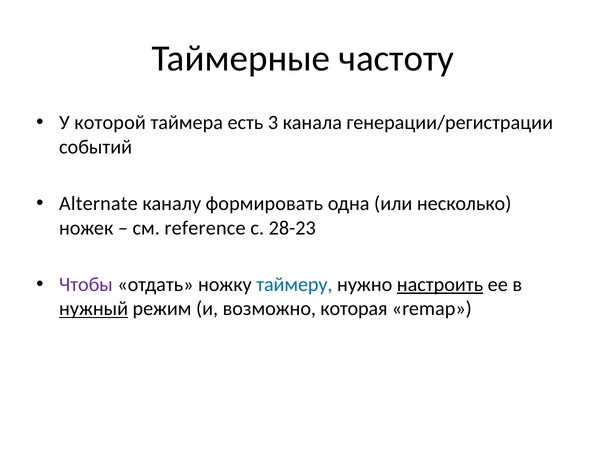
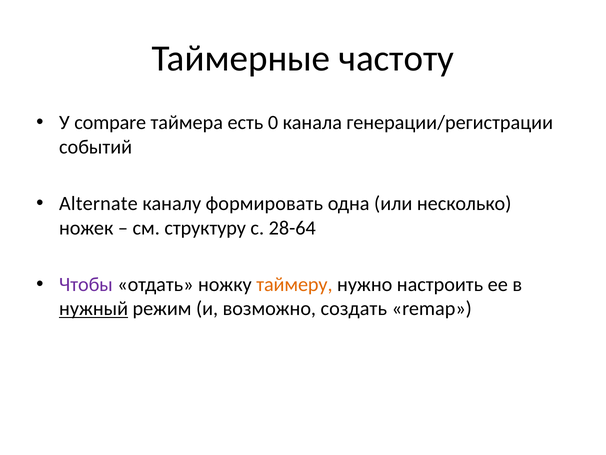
которой: которой -> compare
3: 3 -> 0
reference: reference -> структуру
28-23: 28-23 -> 28-64
таймеру colour: blue -> orange
настроить underline: present -> none
которая: которая -> создать
